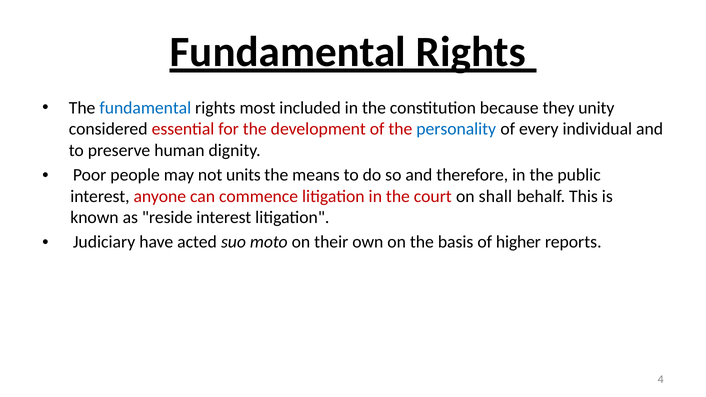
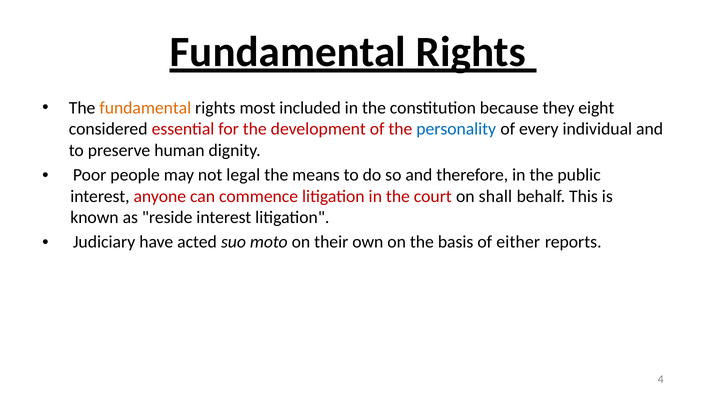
fundamental at (145, 108) colour: blue -> orange
unity: unity -> eight
units: units -> legal
higher: higher -> either
